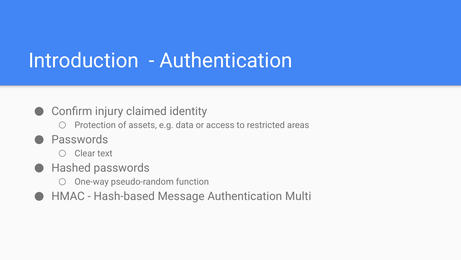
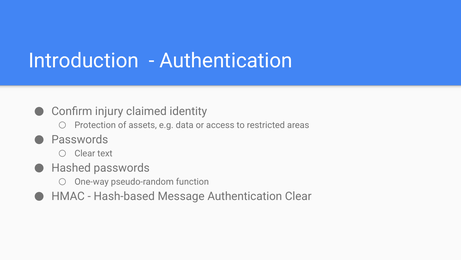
Authentication Multi: Multi -> Clear
